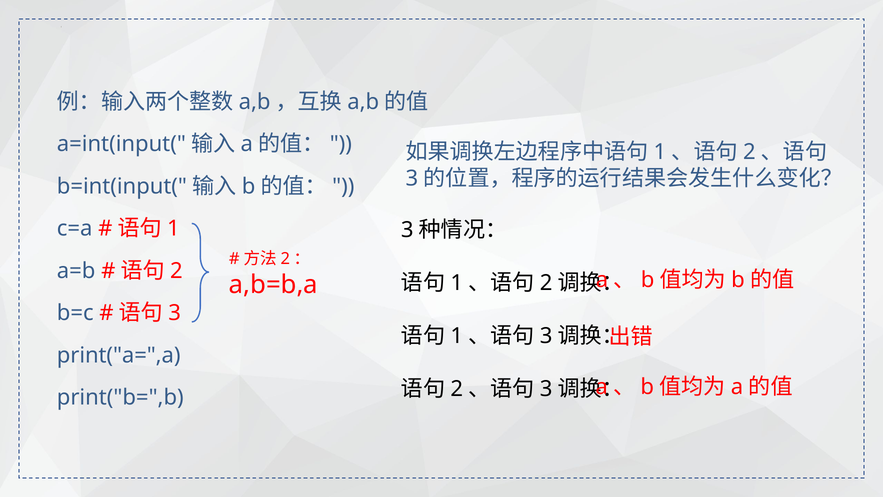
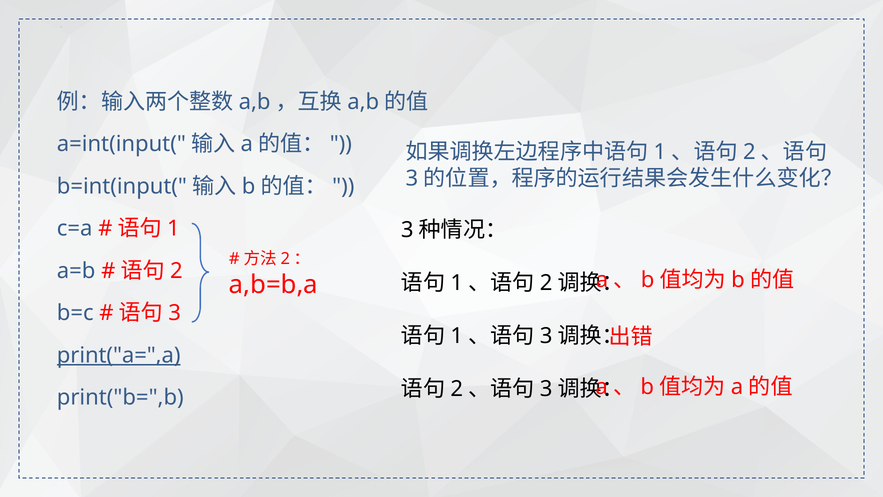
print("a=",a underline: none -> present
